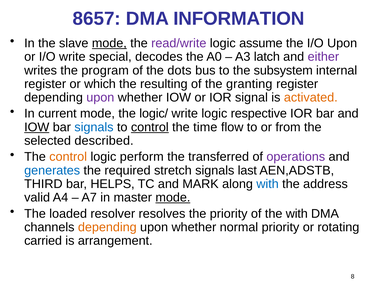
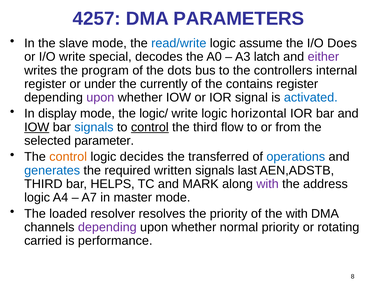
8657: 8657 -> 4257
INFORMATION: INFORMATION -> PARAMETERS
mode at (109, 43) underline: present -> none
read/write colour: purple -> blue
I/O Upon: Upon -> Does
subsystem: subsystem -> controllers
which: which -> under
resulting: resulting -> currently
granting: granting -> contains
activated colour: orange -> blue
current: current -> display
respective: respective -> horizontal
the time: time -> third
described: described -> parameter
perform: perform -> decides
operations colour: purple -> blue
stretch: stretch -> written
with at (268, 184) colour: blue -> purple
valid at (37, 197): valid -> logic
mode at (173, 197) underline: present -> none
depending at (107, 227) colour: orange -> purple
arrangement: arrangement -> performance
